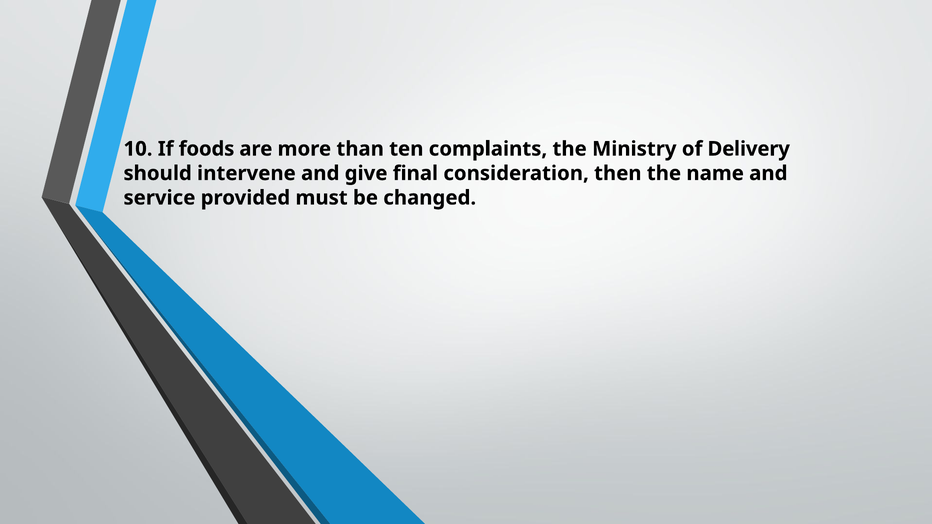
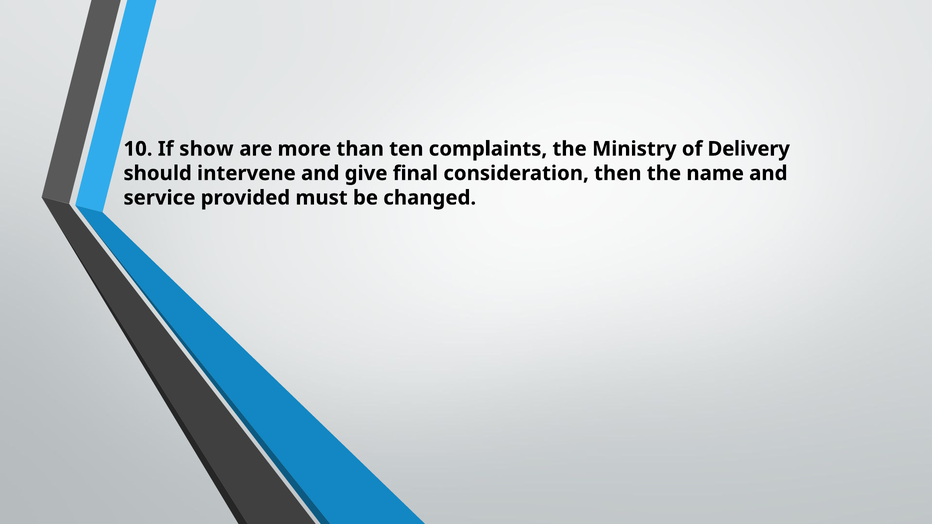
foods: foods -> show
